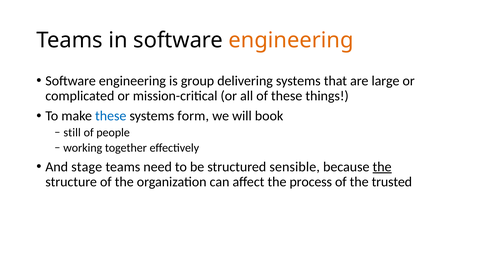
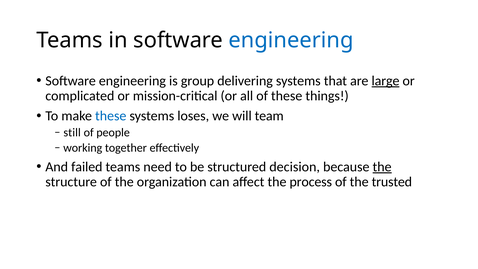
engineering at (291, 40) colour: orange -> blue
large underline: none -> present
form: form -> loses
book: book -> team
stage: stage -> failed
sensible: sensible -> decision
